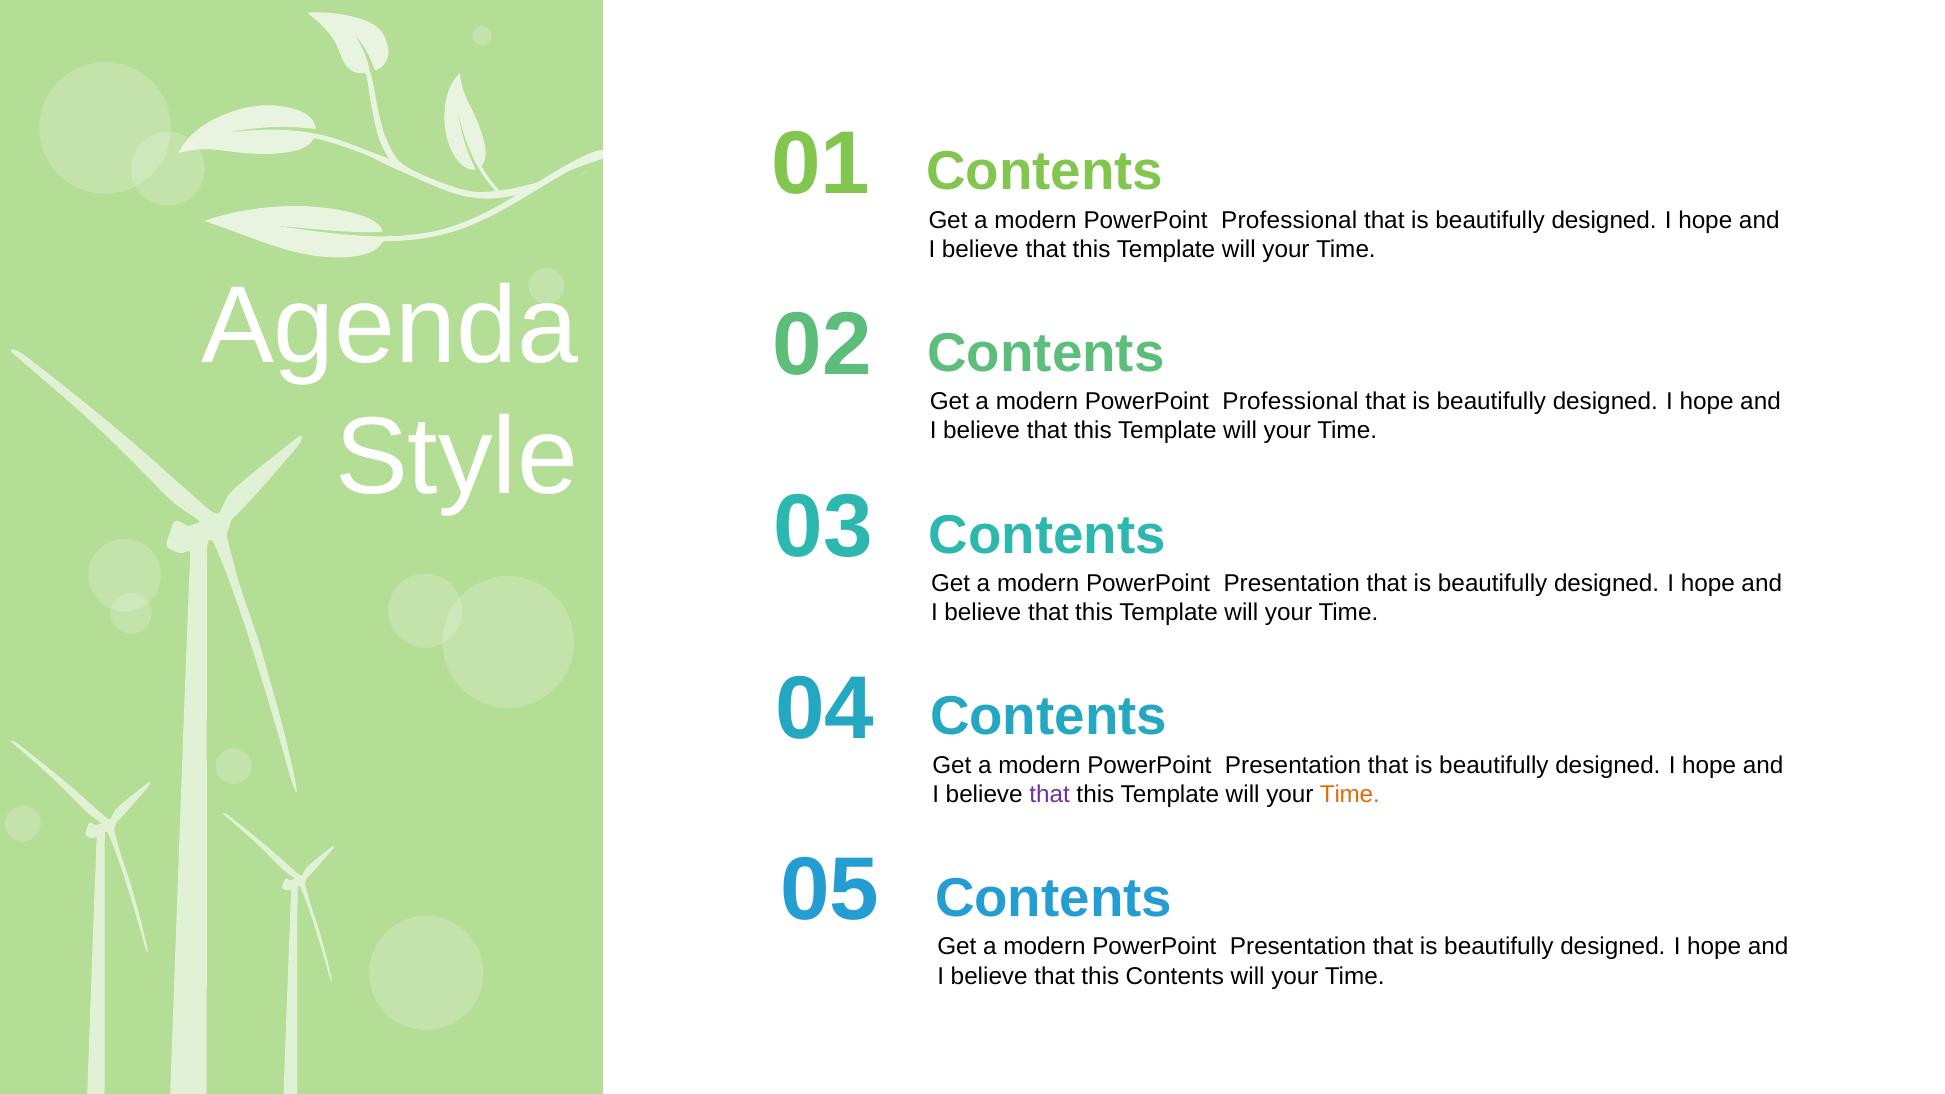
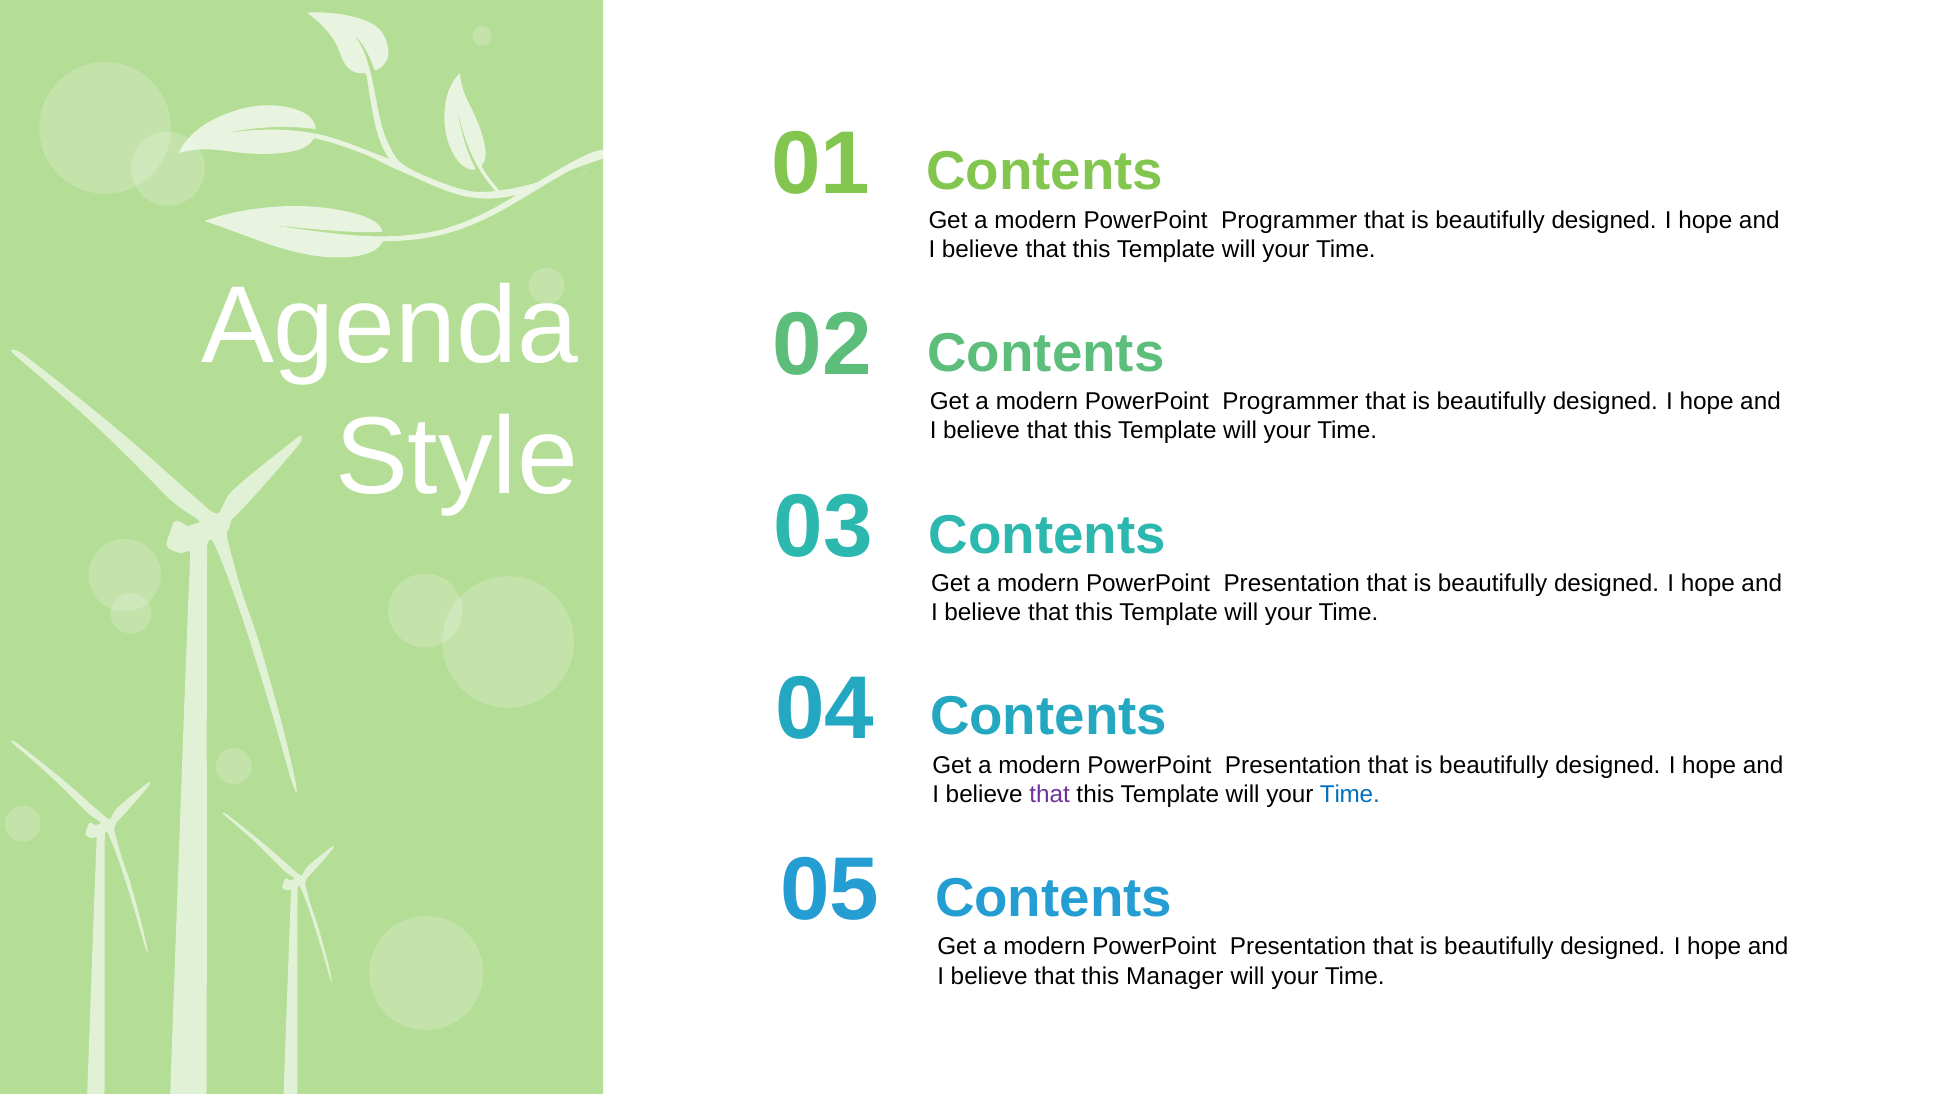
Professional at (1289, 220): Professional -> Programmer
Professional at (1290, 402): Professional -> Programmer
Time at (1350, 794) colour: orange -> blue
this Contents: Contents -> Manager
